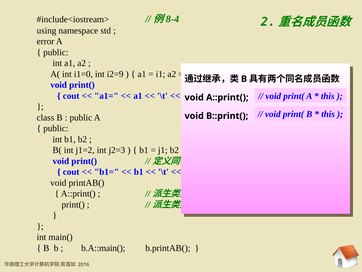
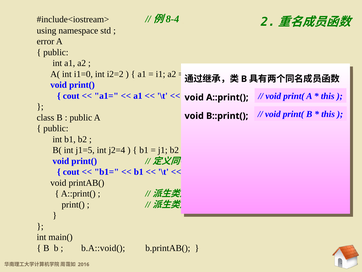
i2=9: i2=9 -> i2=2
j1=2: j1=2 -> j1=5
j2=3: j2=3 -> j2=4
b.A::main(: b.A::main( -> b.A::void(
